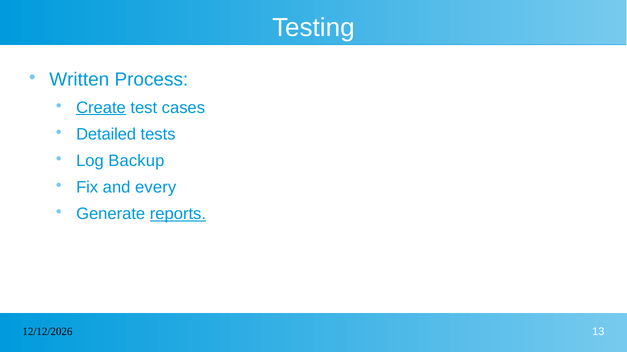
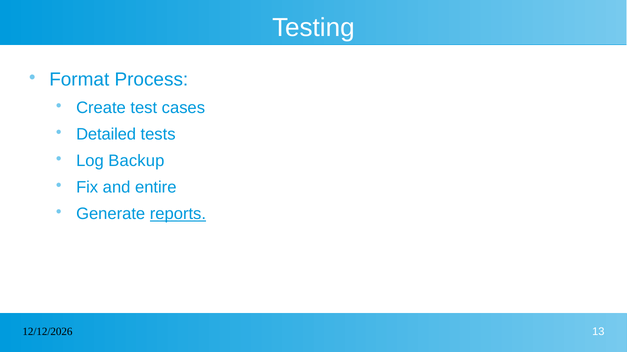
Written: Written -> Format
Create underline: present -> none
every: every -> entire
